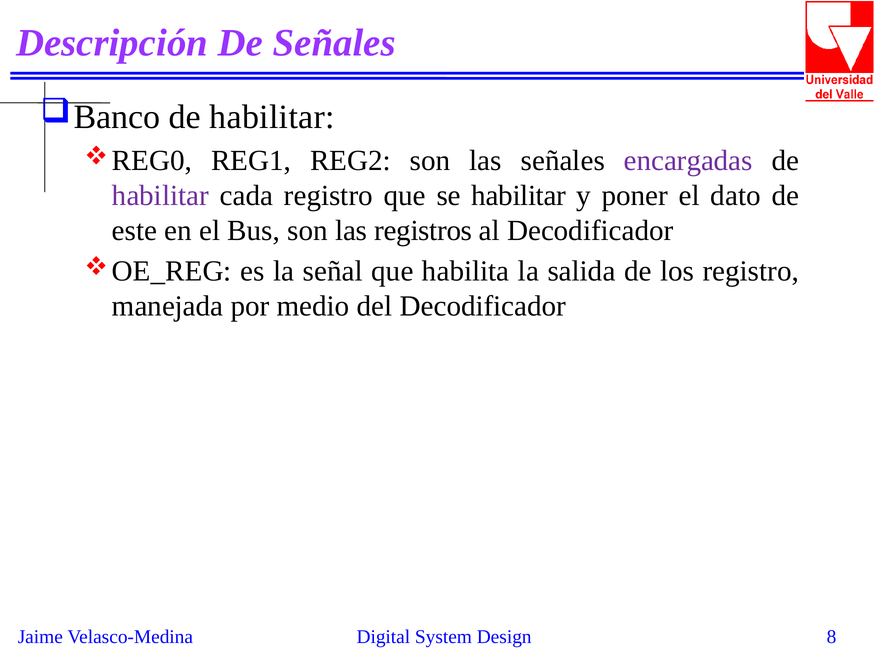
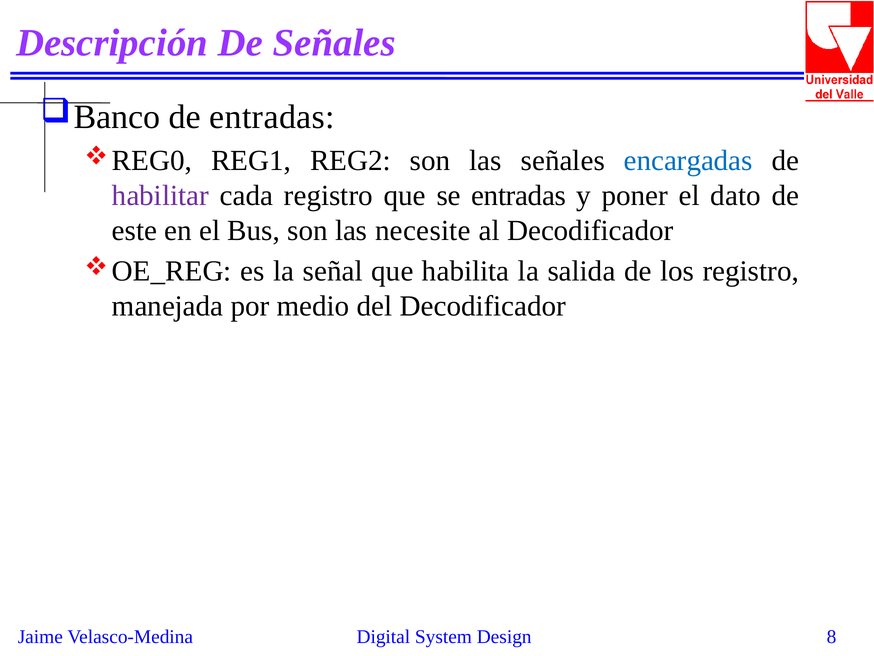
habilitar at (272, 117): habilitar -> entradas
encargadas colour: purple -> blue
se habilitar: habilitar -> entradas
registros: registros -> necesite
